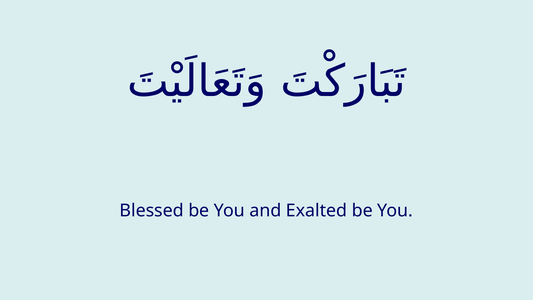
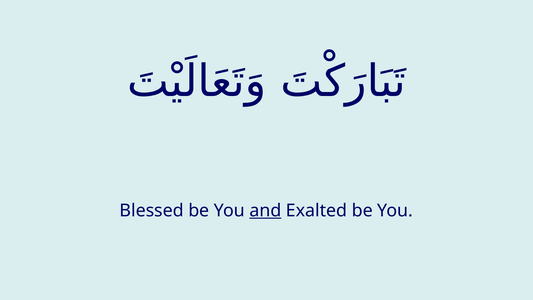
and underline: none -> present
